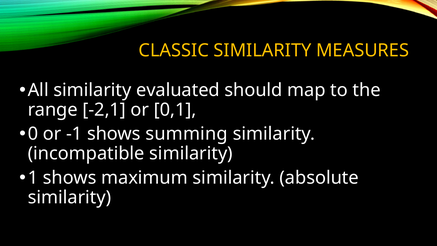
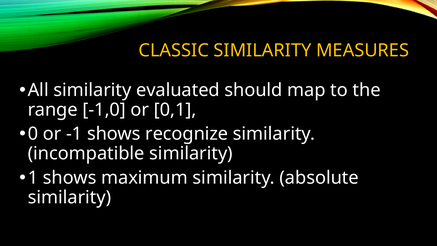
-2,1: -2,1 -> -1,0
summing: summing -> recognize
